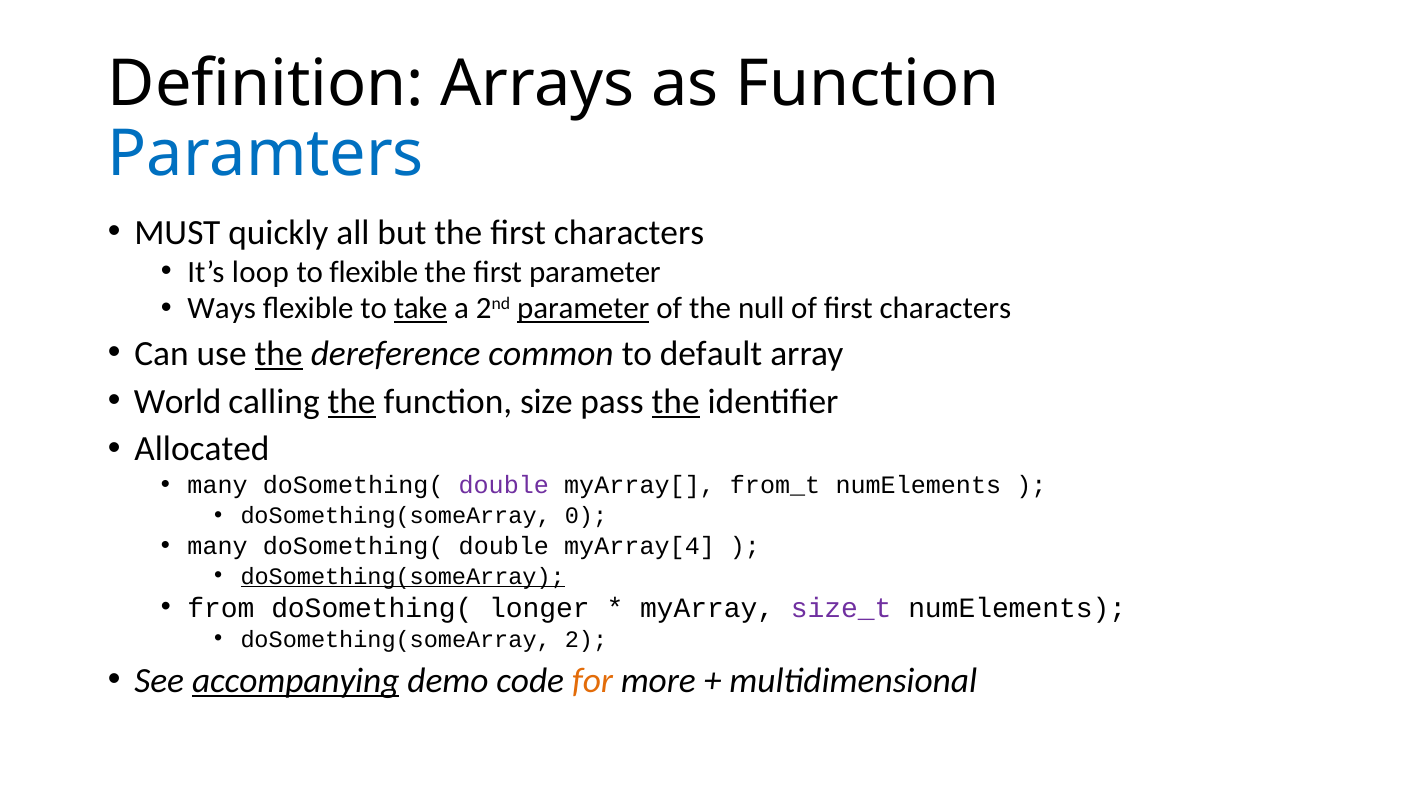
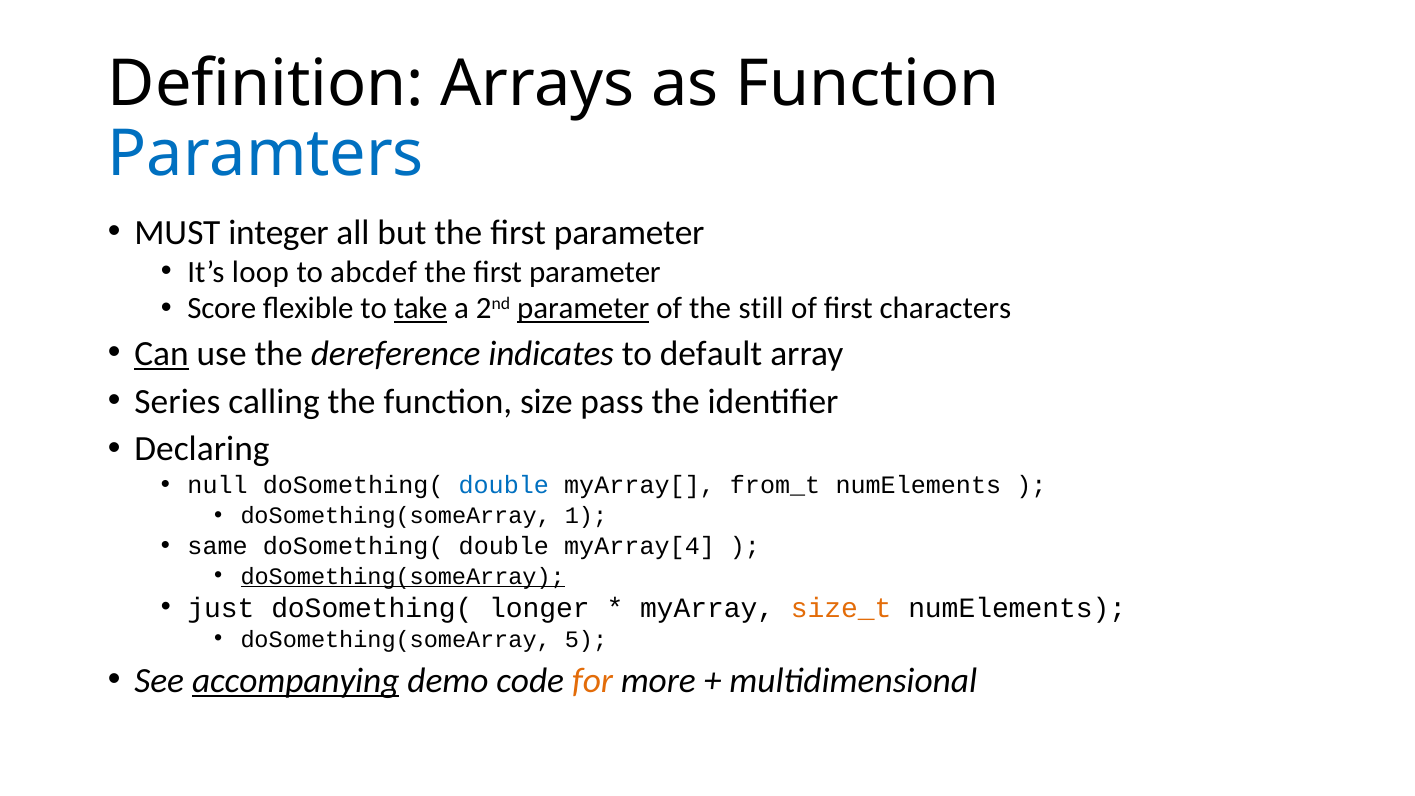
quickly: quickly -> integer
but the first characters: characters -> parameter
to flexible: flexible -> abcdef
Ways: Ways -> Score
null: null -> still
Can underline: none -> present
the at (279, 354) underline: present -> none
common: common -> indicates
World: World -> Series
the at (352, 402) underline: present -> none
the at (676, 402) underline: present -> none
Allocated: Allocated -> Declaring
many at (218, 486): many -> null
double at (504, 486) colour: purple -> blue
0: 0 -> 1
many at (218, 546): many -> same
from: from -> just
size_t colour: purple -> orange
2: 2 -> 5
